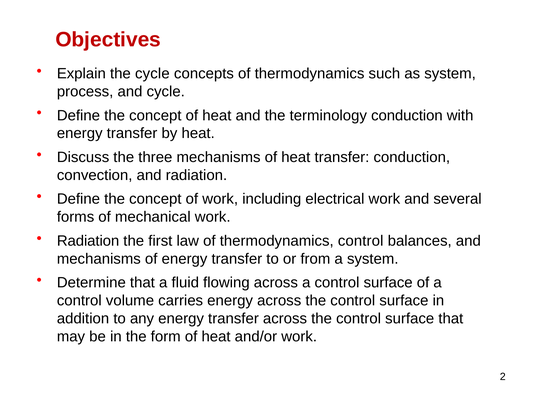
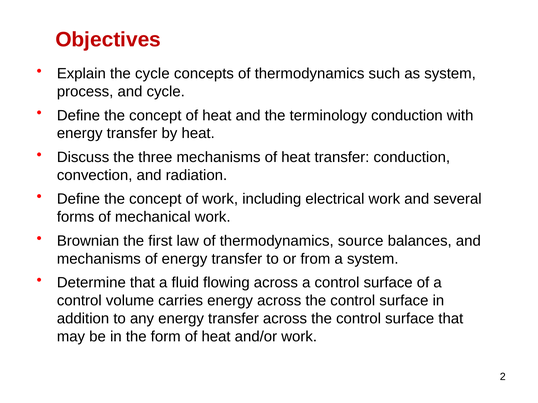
Radiation at (88, 241): Radiation -> Brownian
thermodynamics control: control -> source
